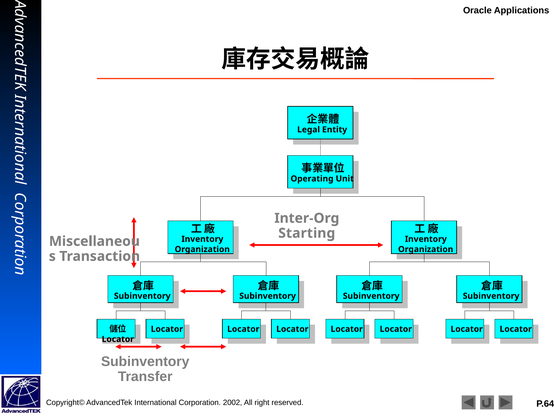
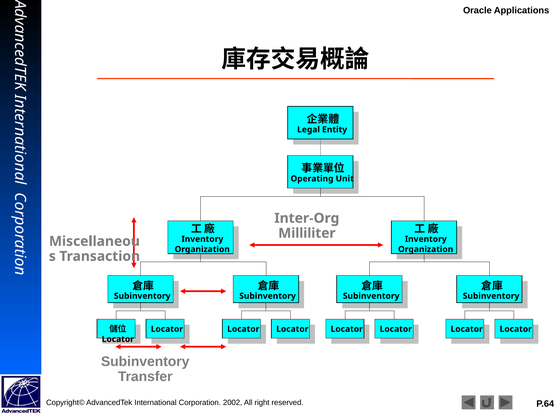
Starting: Starting -> Milliliter
